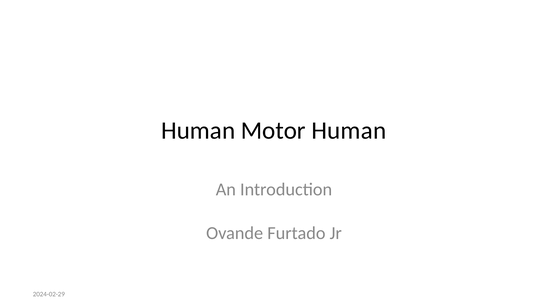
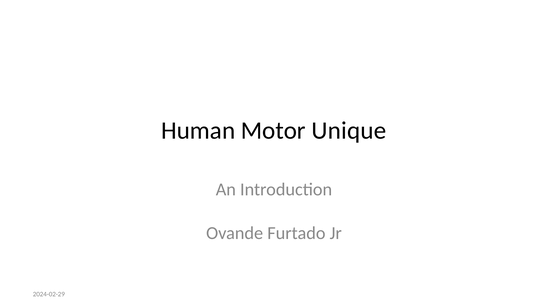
Motor Human: Human -> Unique
